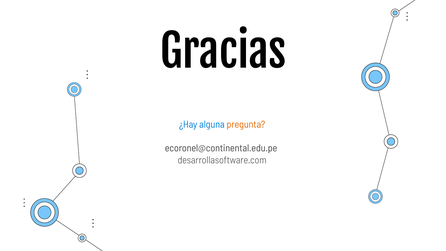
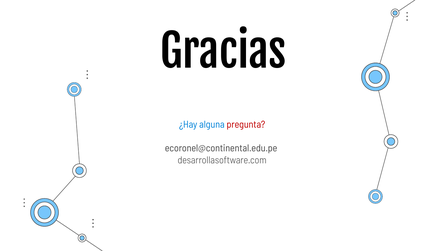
pregunta colour: orange -> red
